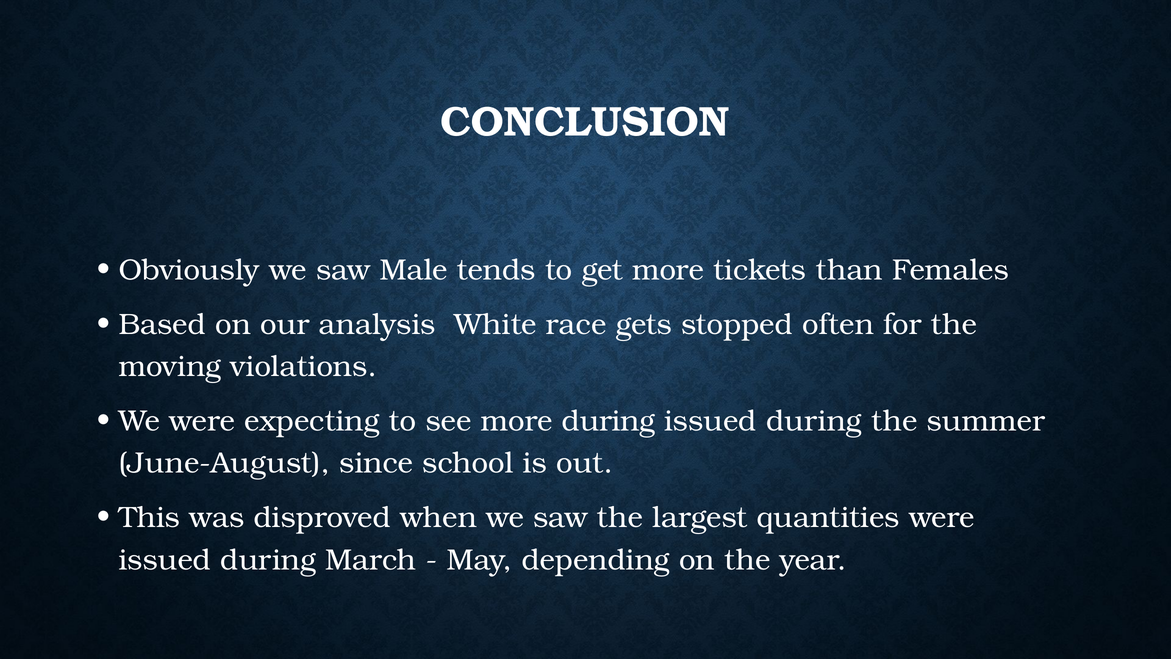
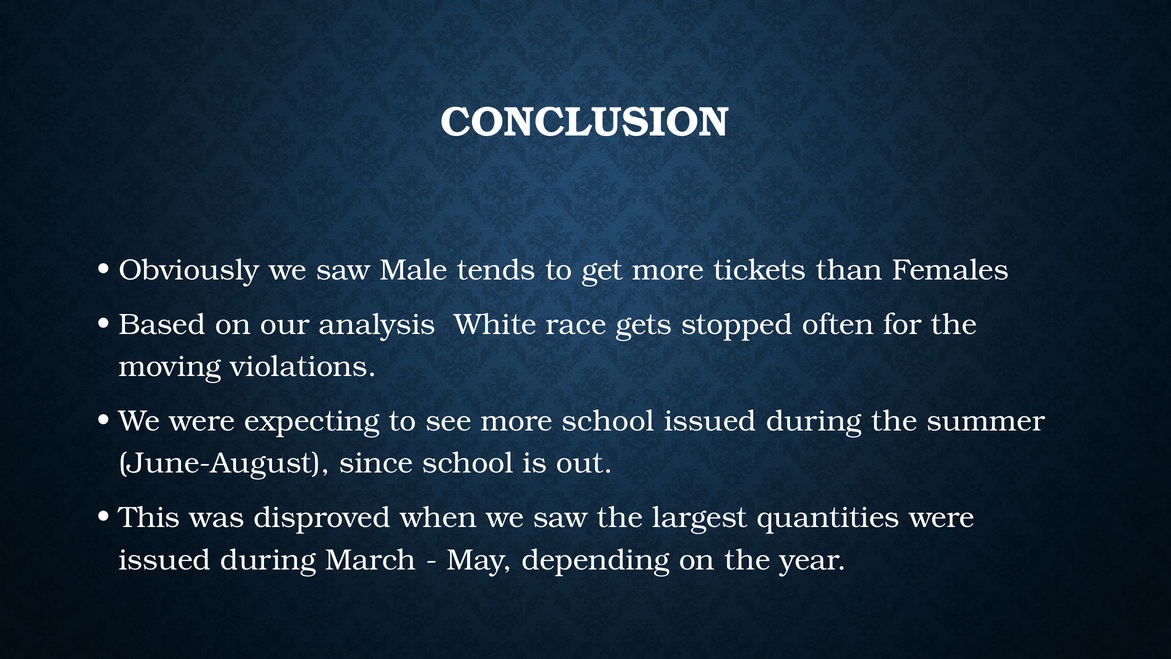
more during: during -> school
